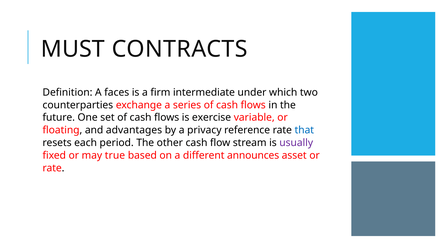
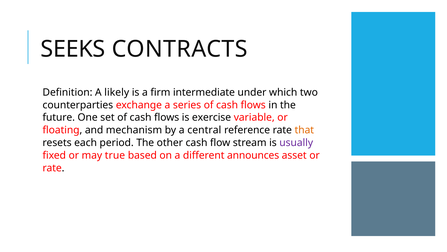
MUST: MUST -> SEEKS
faces: faces -> likely
advantages: advantages -> mechanism
privacy: privacy -> central
that colour: blue -> orange
